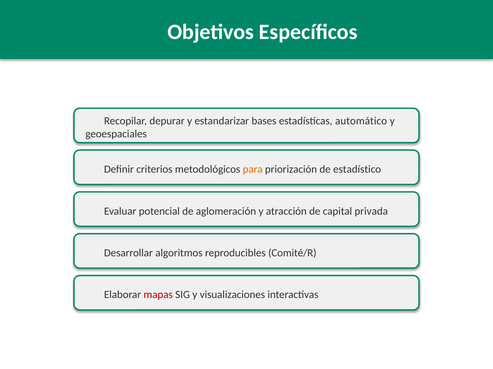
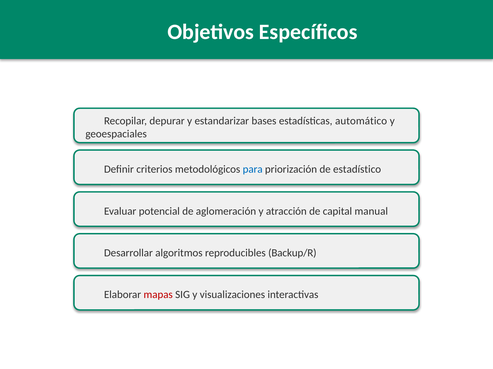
para colour: orange -> blue
privada: privada -> manual
Comité/R: Comité/R -> Backup/R
